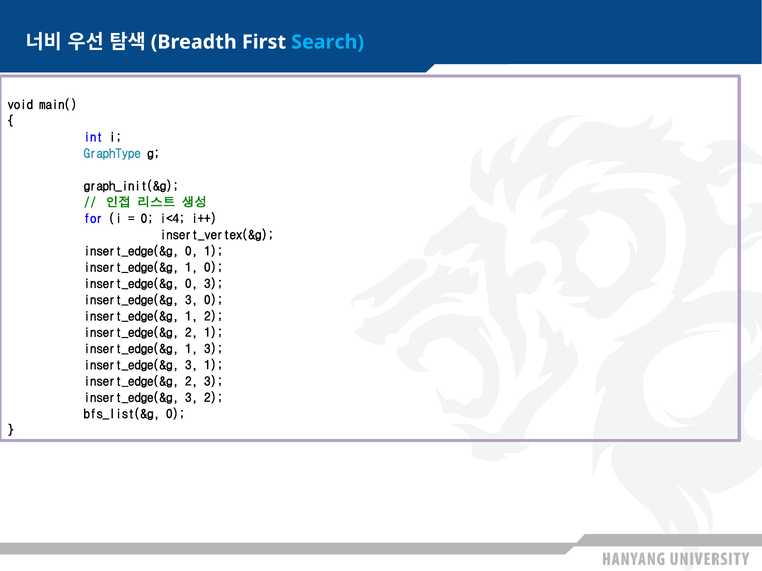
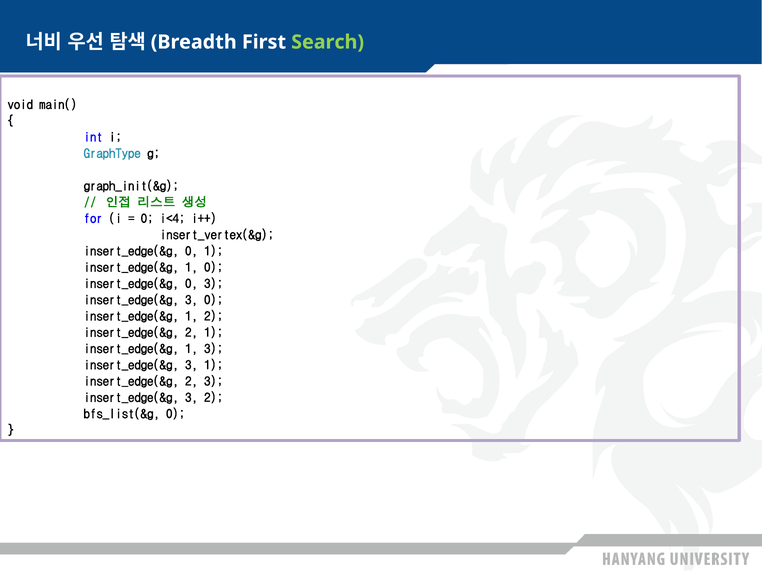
Search colour: light blue -> light green
